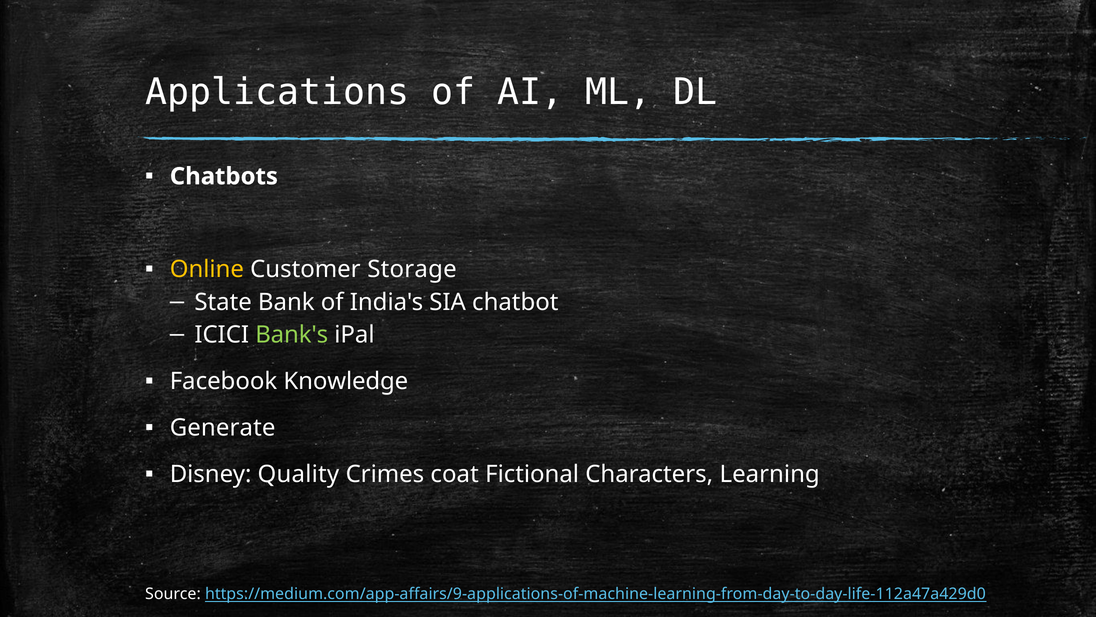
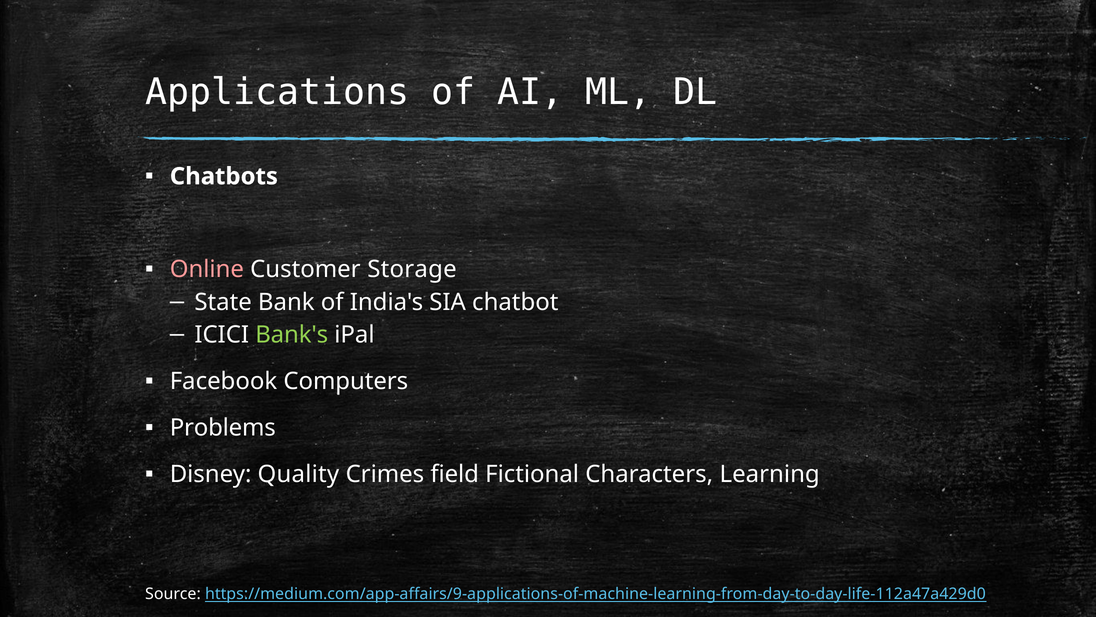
Online colour: yellow -> pink
Knowledge: Knowledge -> Computers
Generate: Generate -> Problems
coat: coat -> field
